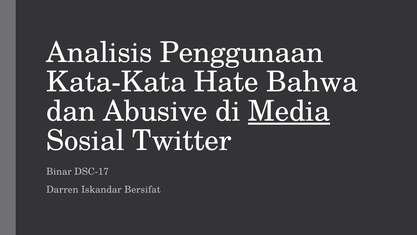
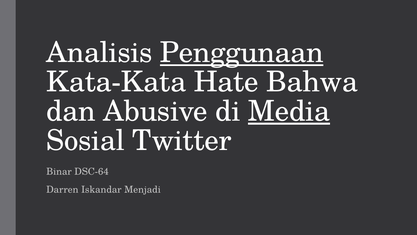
Penggunaan underline: none -> present
DSC-17: DSC-17 -> DSC-64
Bersifat: Bersifat -> Menjadi
